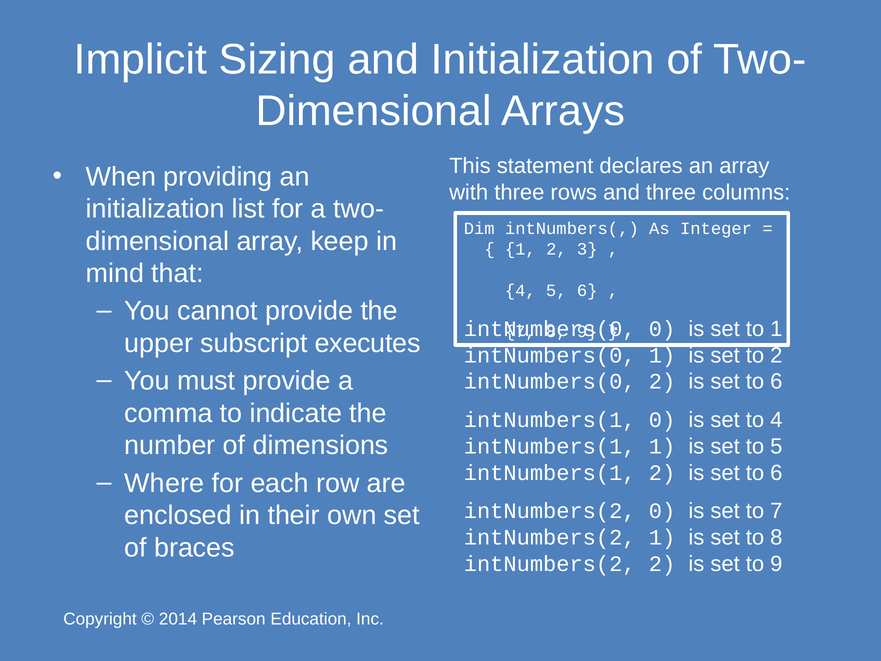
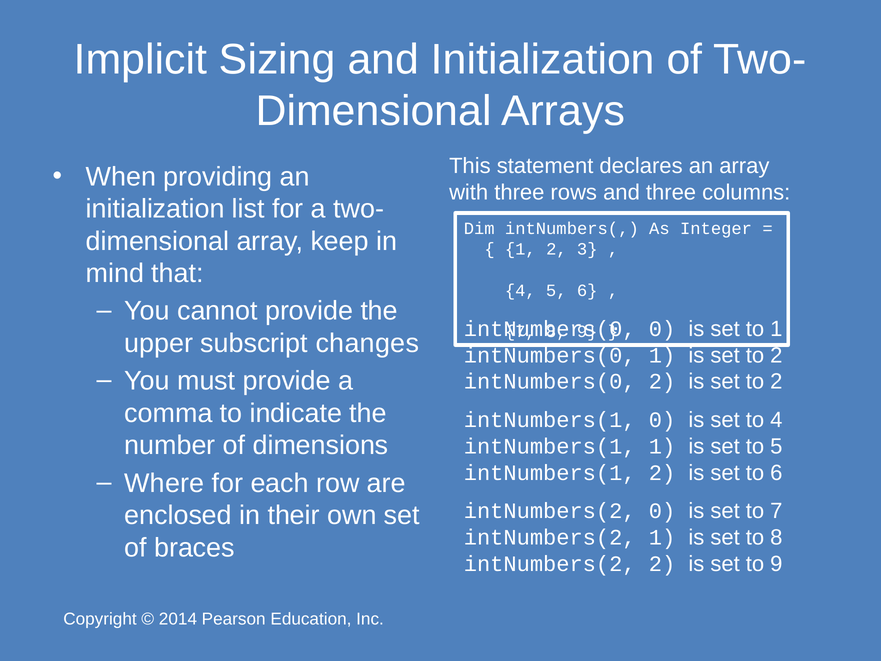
executes: executes -> changes
6 at (776, 382): 6 -> 2
